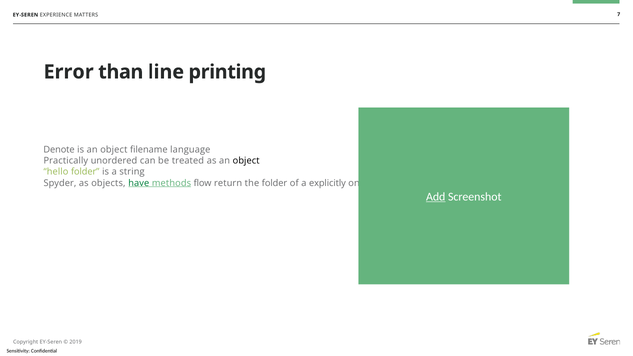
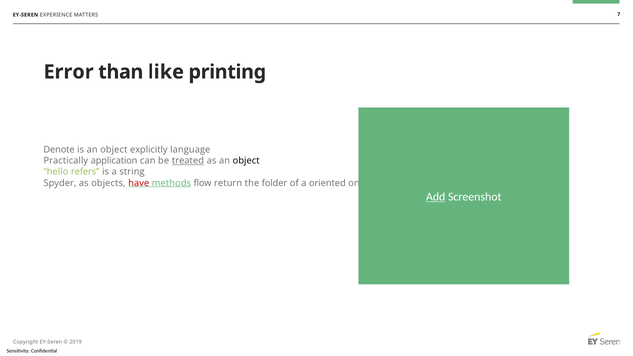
line: line -> like
filename: filename -> explicitly
unordered: unordered -> application
treated underline: none -> present
hello folder: folder -> refers
have colour: green -> red
explicitly: explicitly -> oriented
